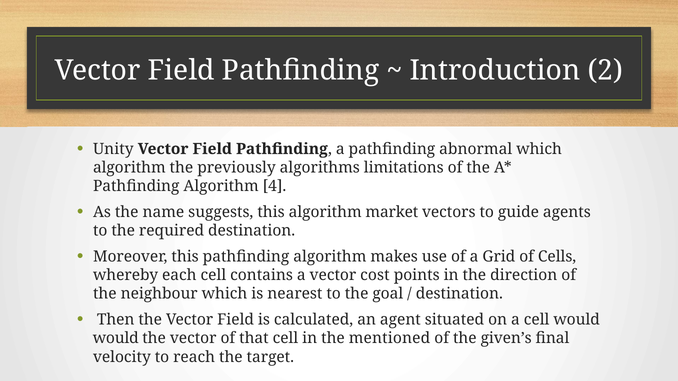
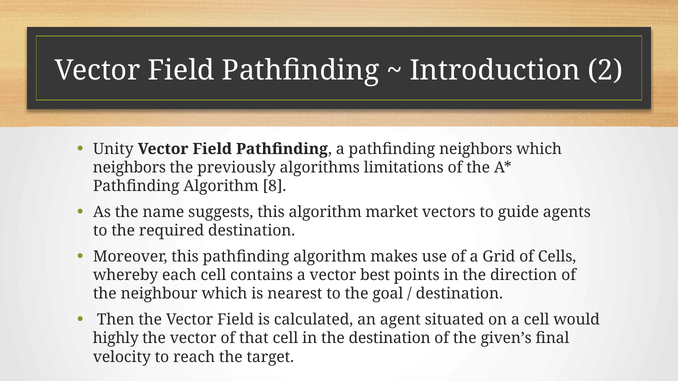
pathfinding abnormal: abnormal -> neighbors
algorithm at (129, 168): algorithm -> neighbors
4: 4 -> 8
cost: cost -> best
would at (116, 339): would -> highly
the mentioned: mentioned -> destination
